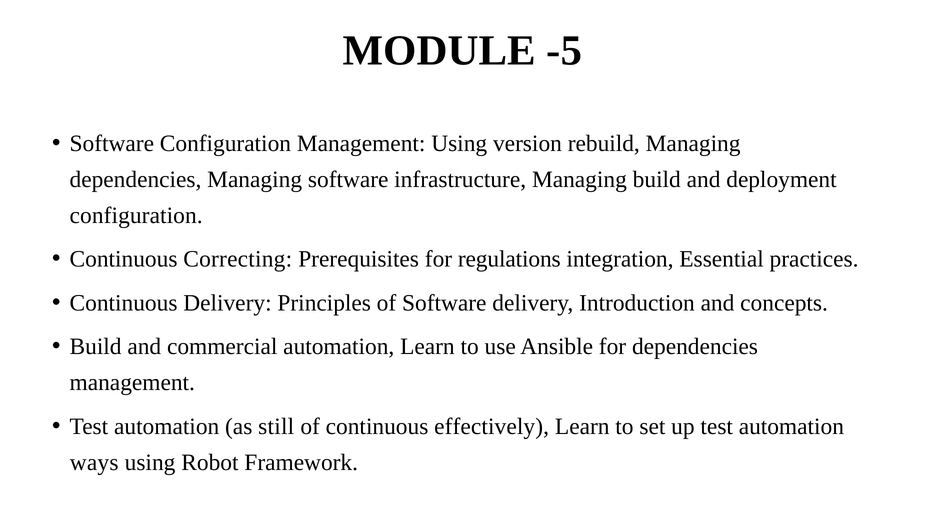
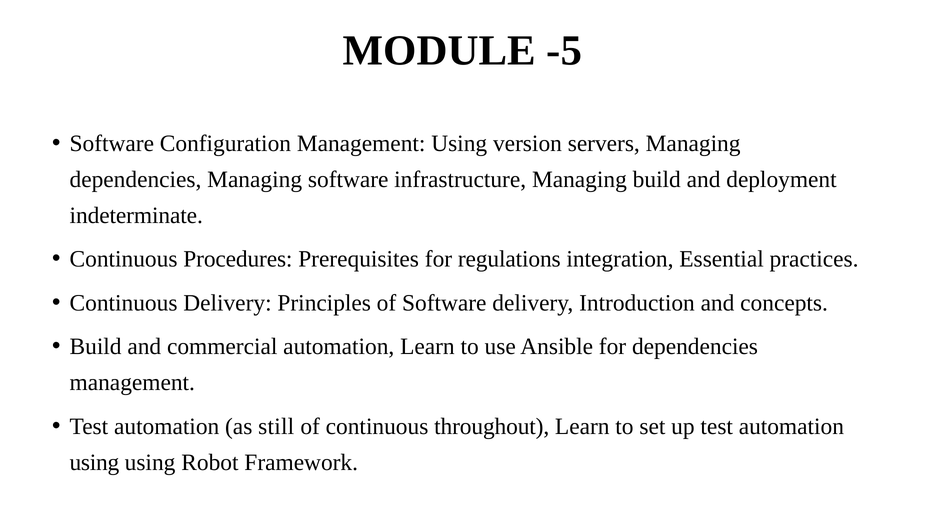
rebuild: rebuild -> servers
configuration at (136, 215): configuration -> indeterminate
Correcting: Correcting -> Procedures
effectively: effectively -> throughout
ways at (94, 462): ways -> using
